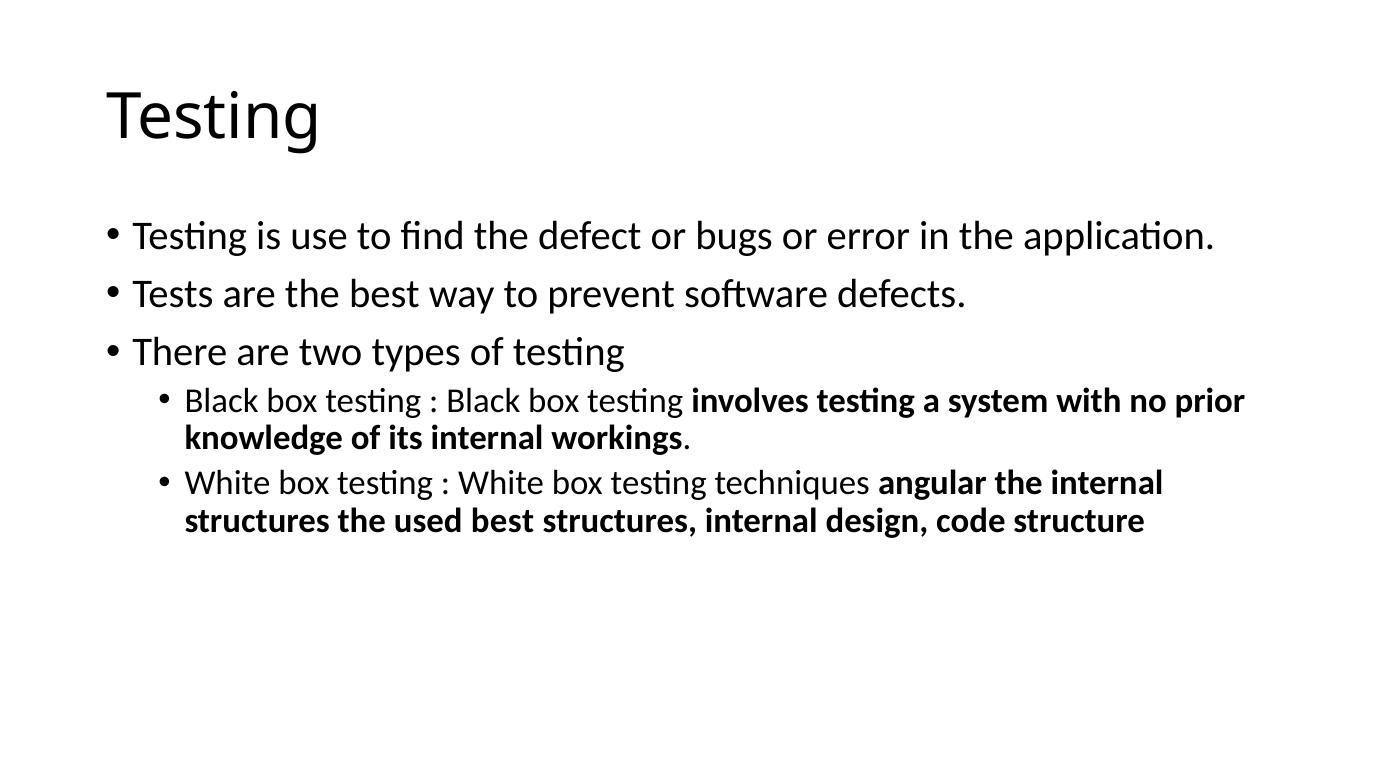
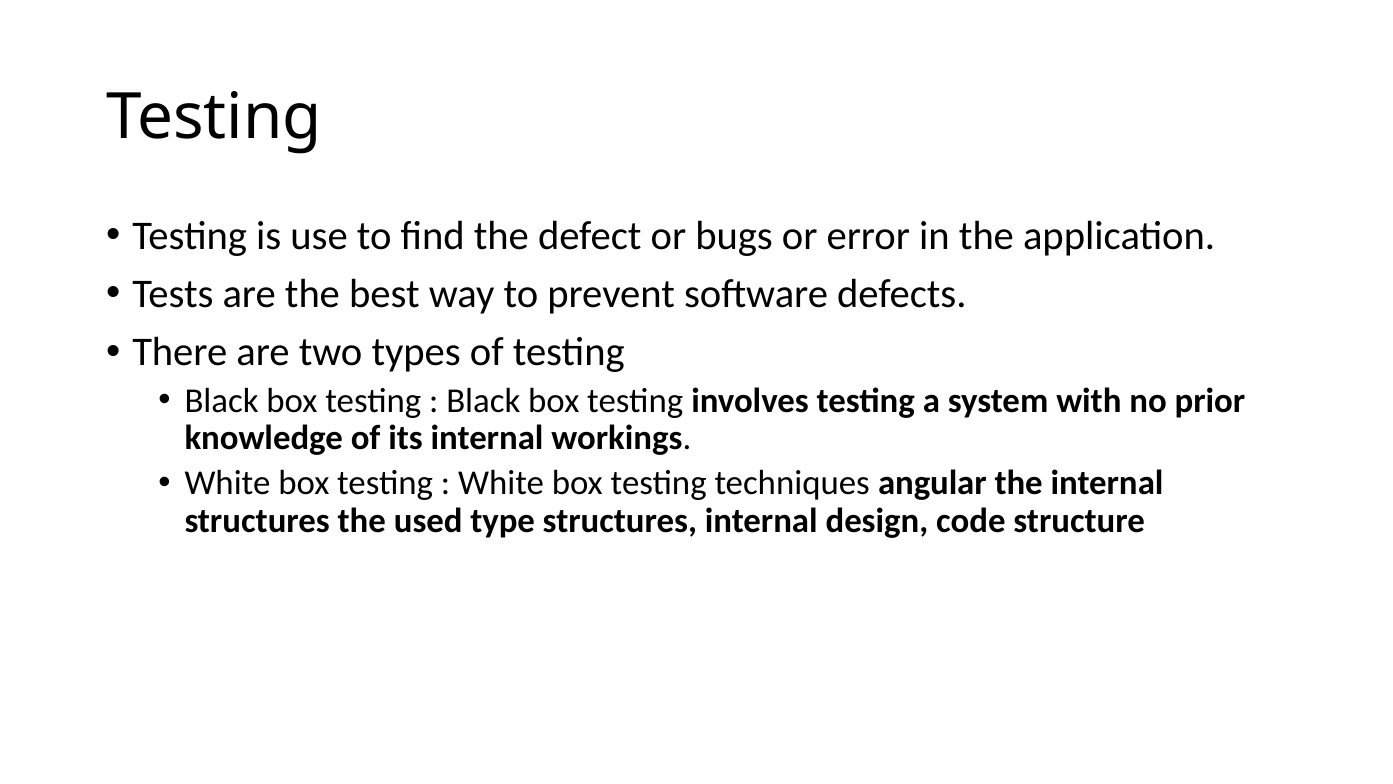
used best: best -> type
